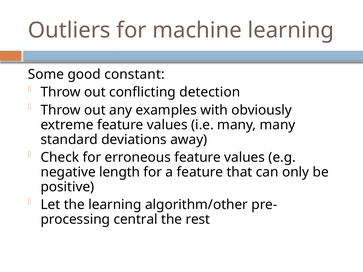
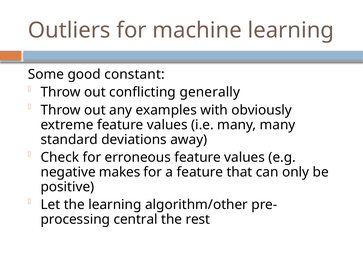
detection: detection -> generally
length: length -> makes
